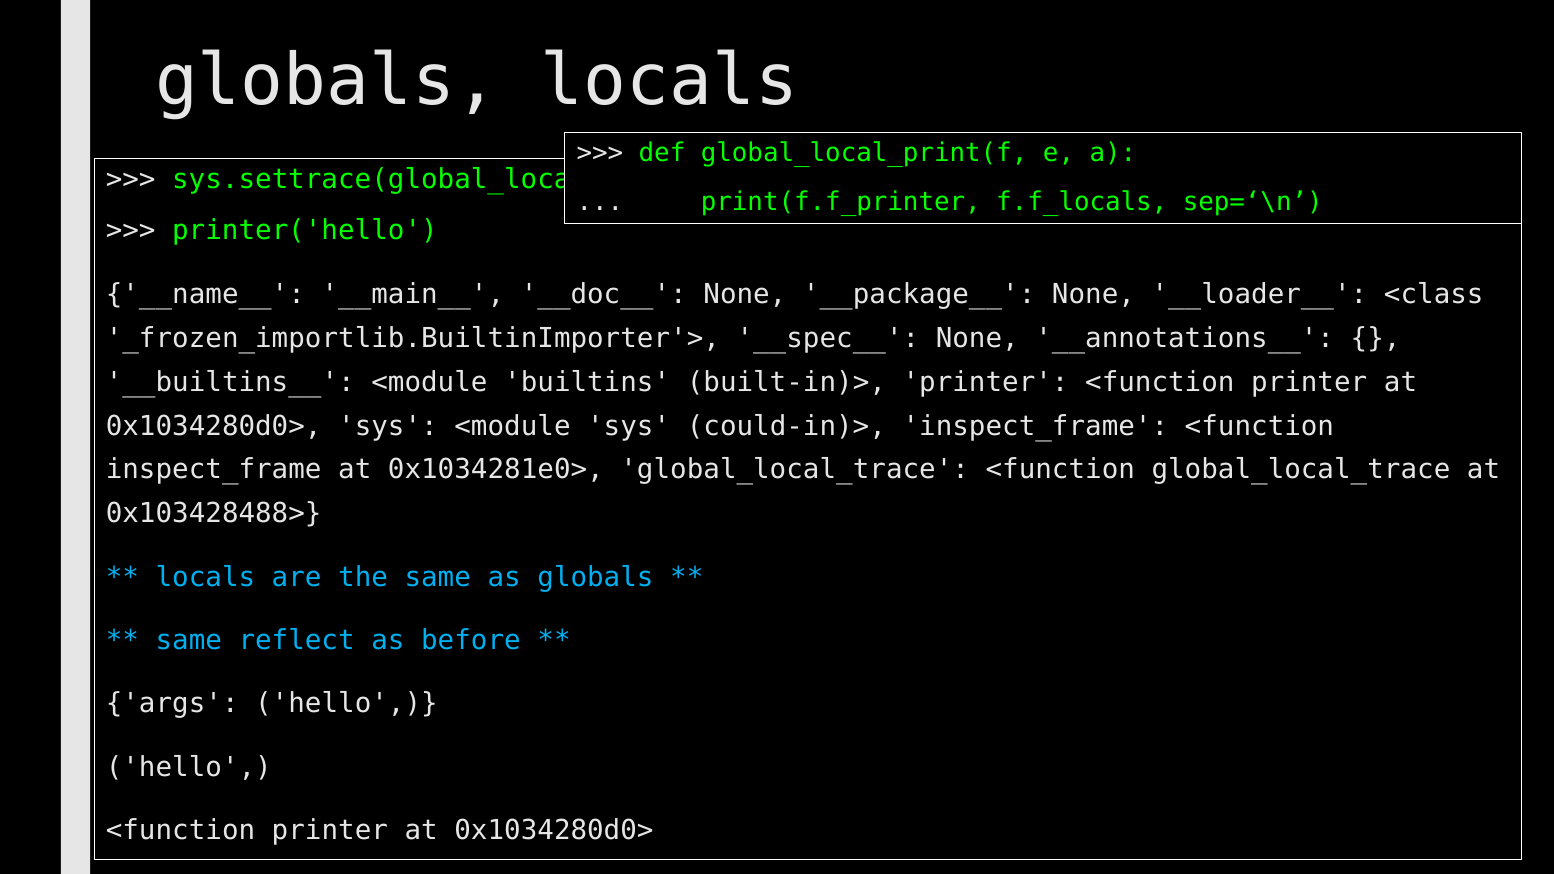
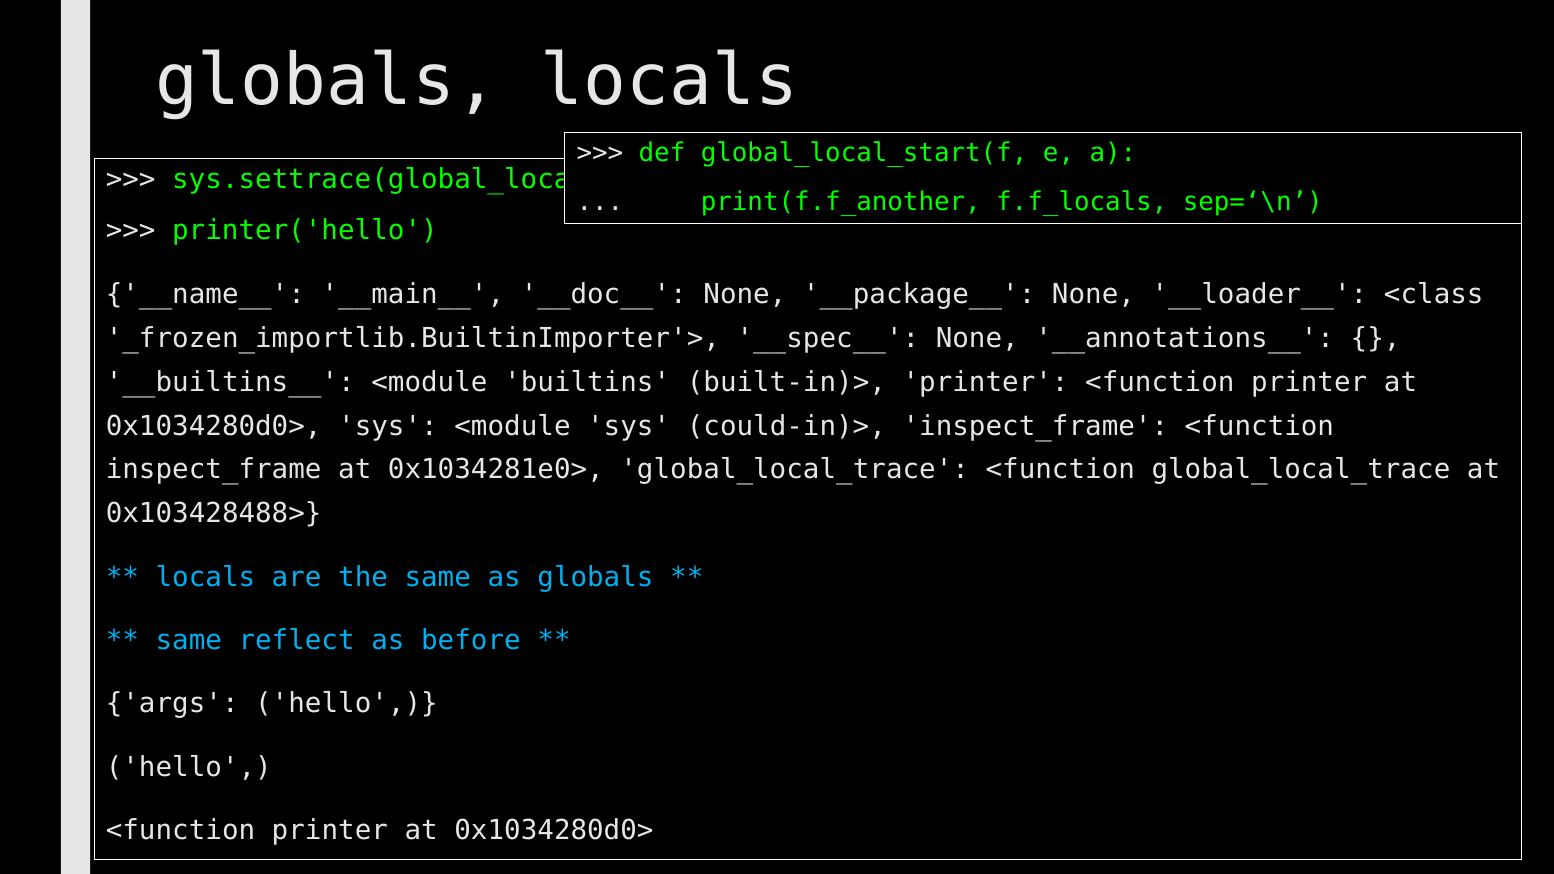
global_local_print(f: global_local_print(f -> global_local_start(f
print(f.f_printer: print(f.f_printer -> print(f.f_another
